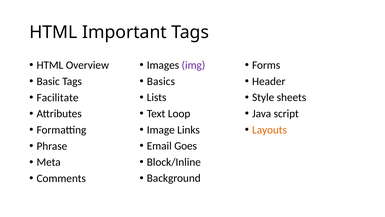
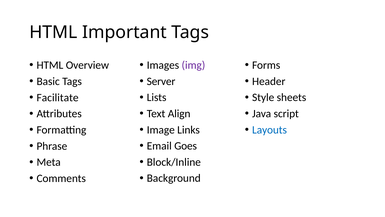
Basics: Basics -> Server
Loop: Loop -> Align
Layouts colour: orange -> blue
